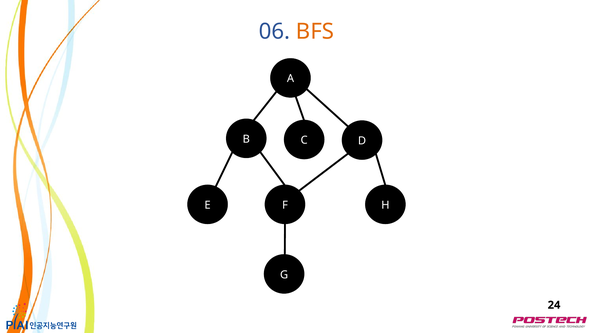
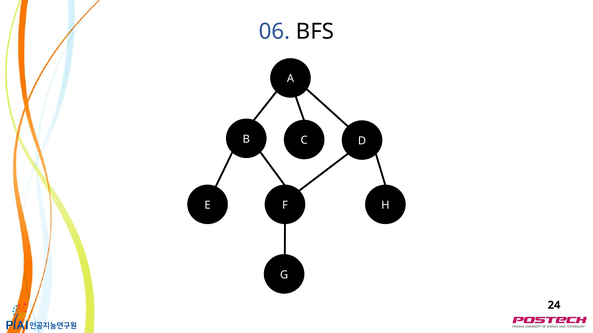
BFS colour: orange -> black
